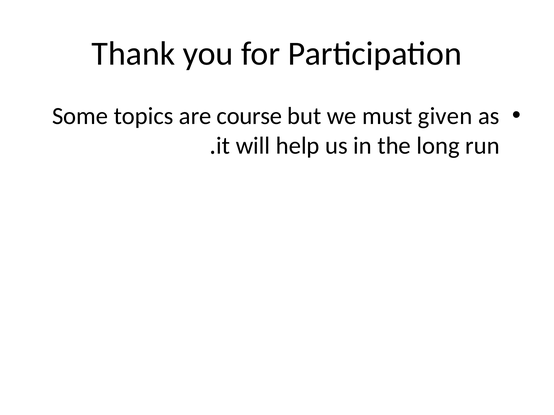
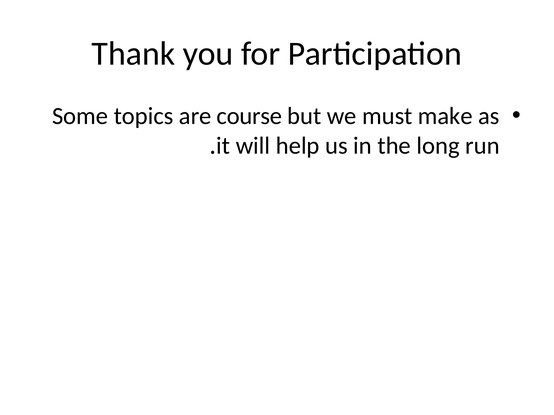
given: given -> make
